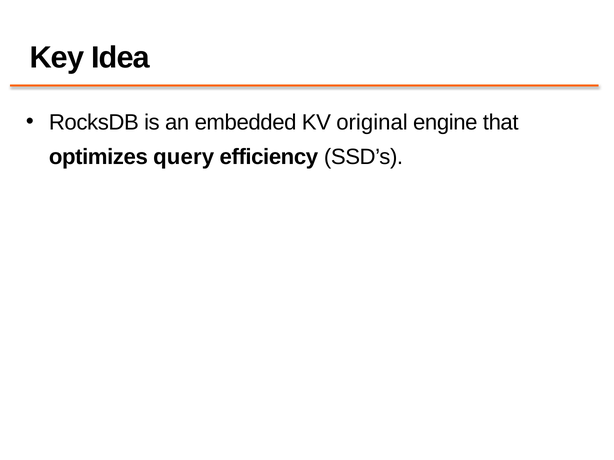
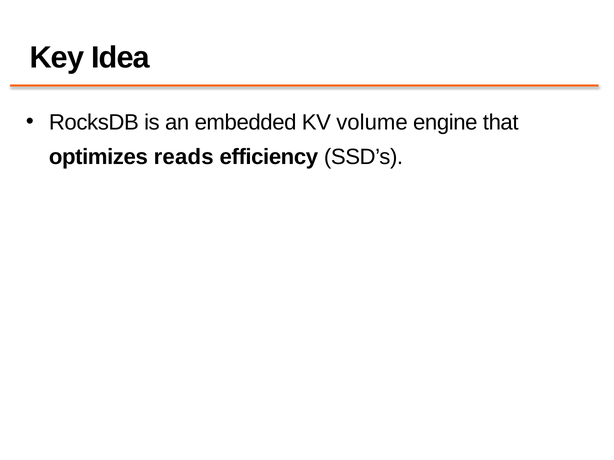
original: original -> volume
query: query -> reads
